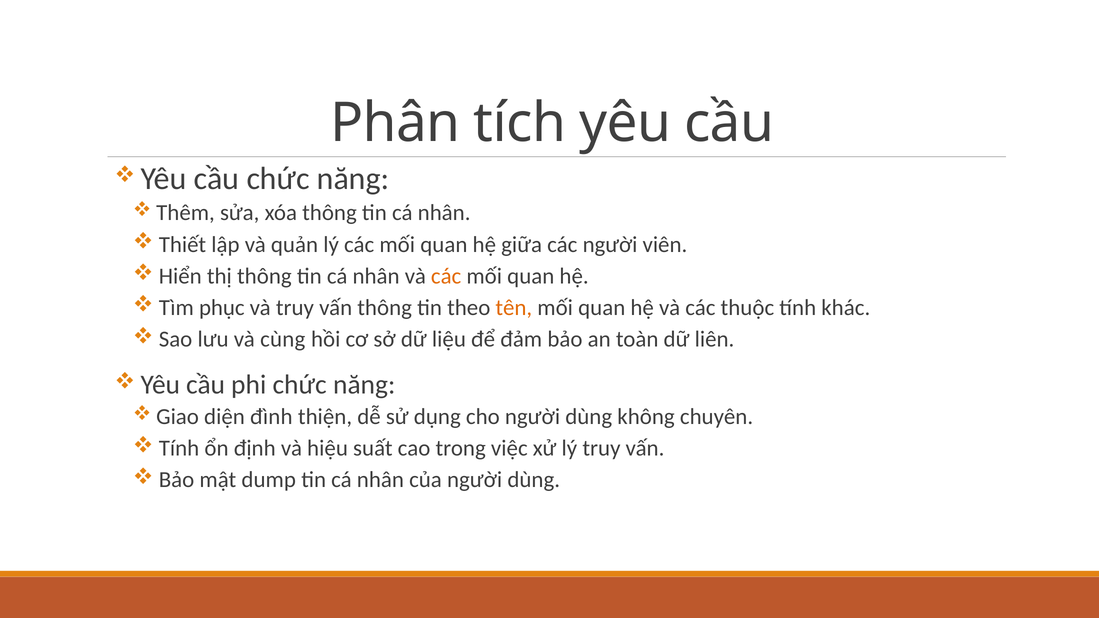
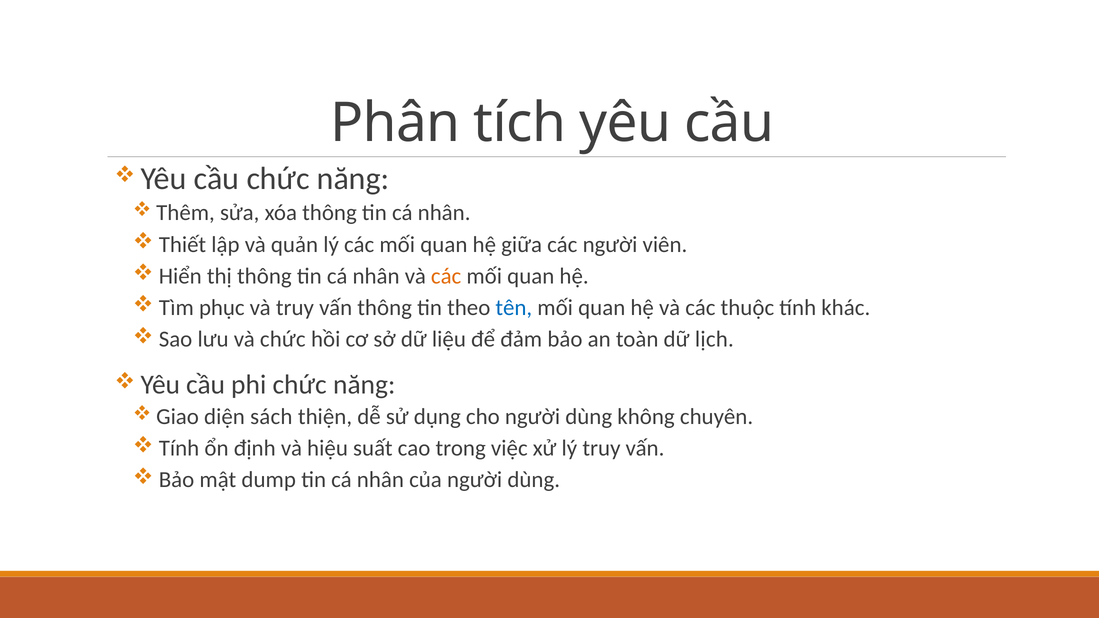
tên colour: orange -> blue
và cùng: cùng -> chức
liên: liên -> lịch
đình: đình -> sách
